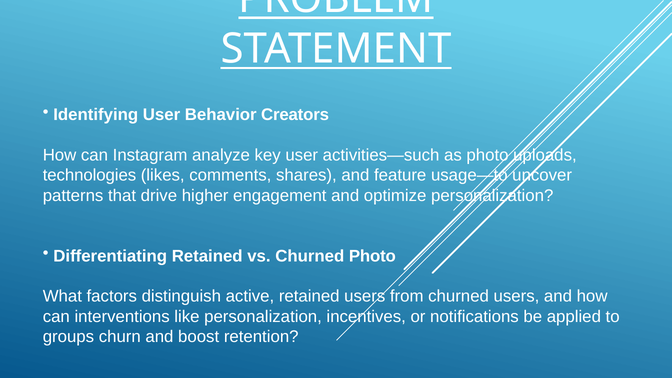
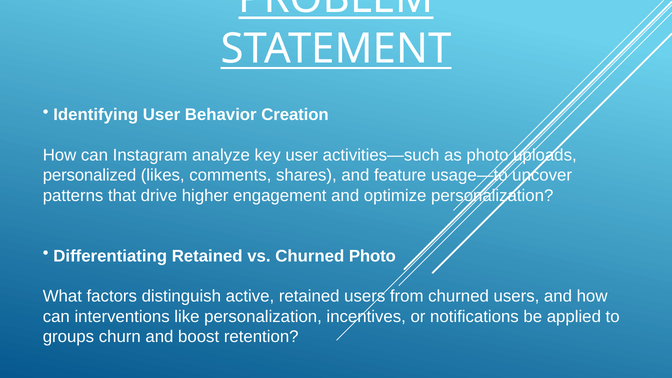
Creators: Creators -> Creation
technologies: technologies -> personalized
